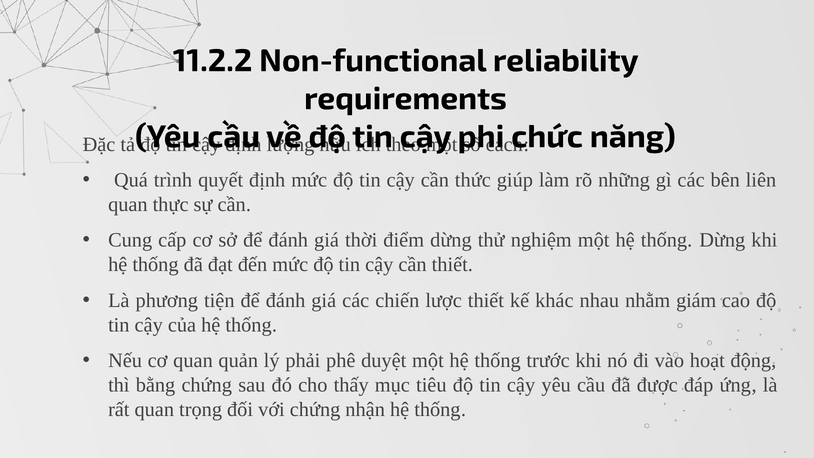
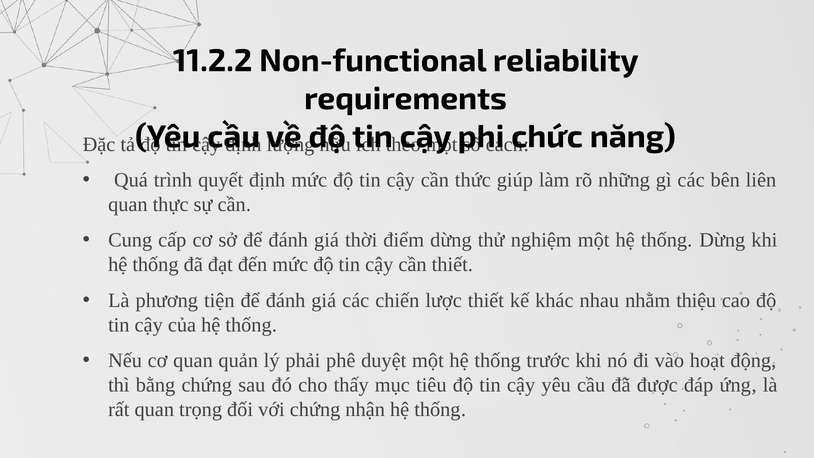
giám: giám -> thiệu
